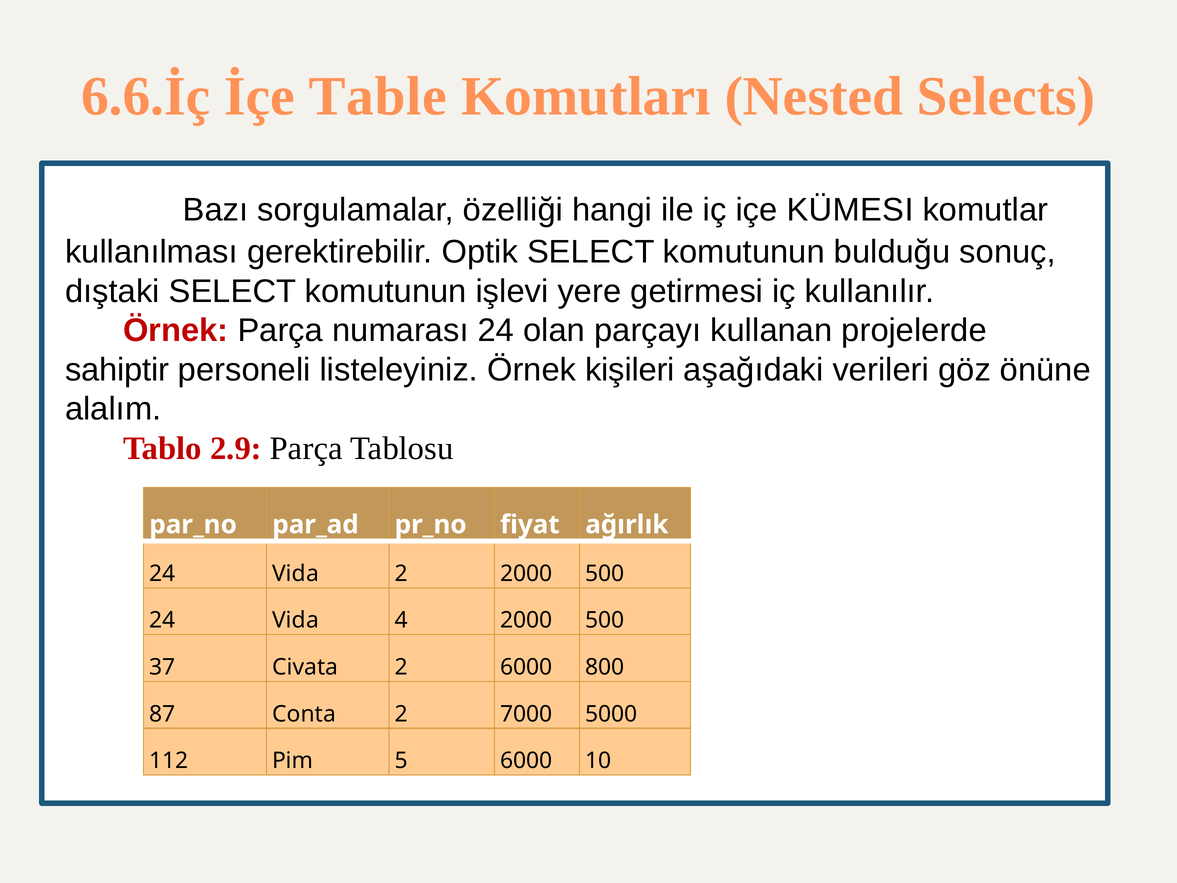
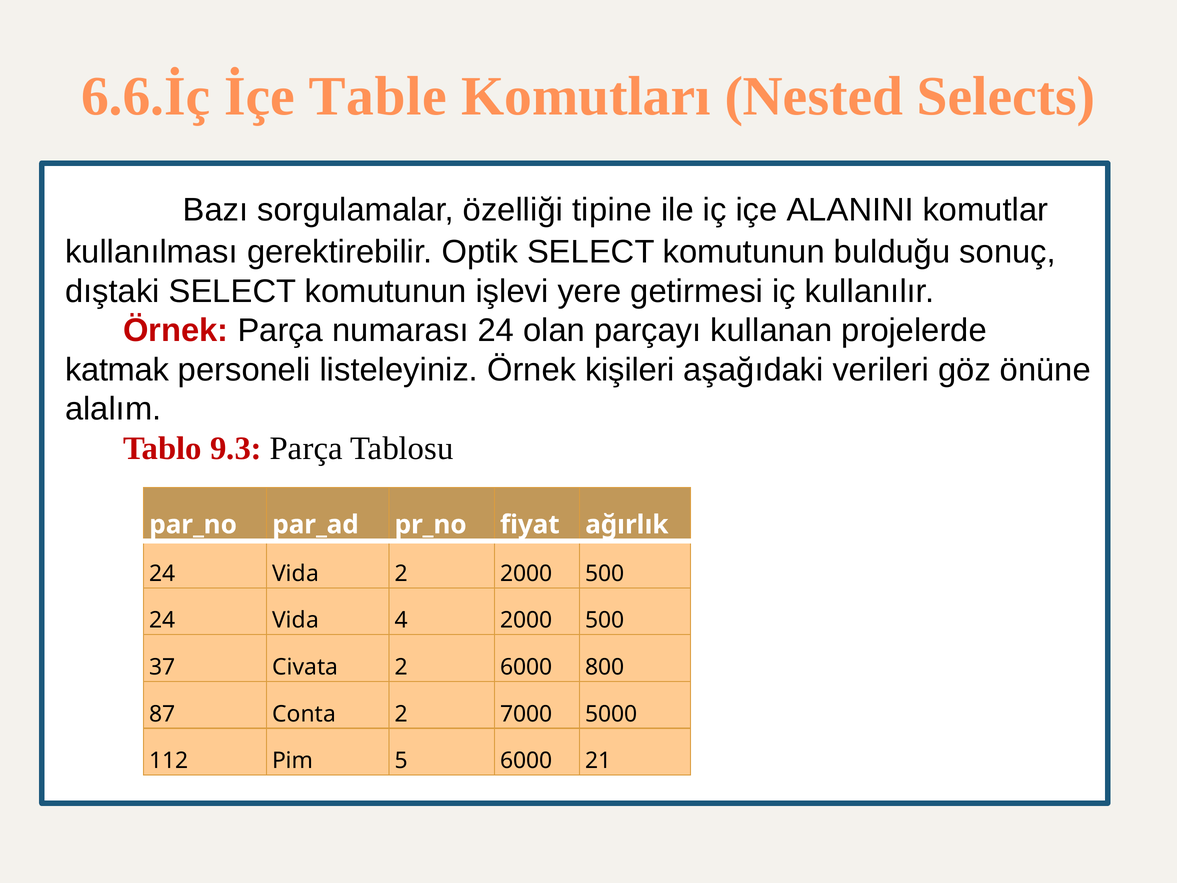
hangi: hangi -> tipine
KÜMESI: KÜMESI -> ALANINI
sahiptir: sahiptir -> katmak
2.9: 2.9 -> 9.3
10: 10 -> 21
